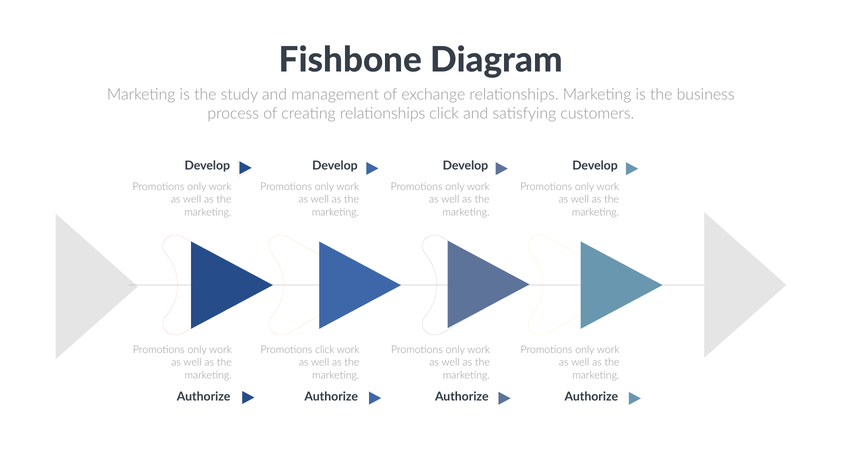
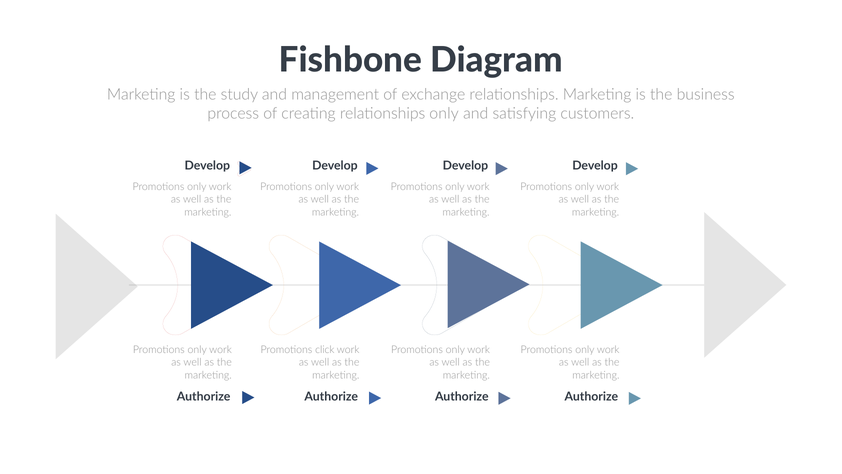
relationships click: click -> only
